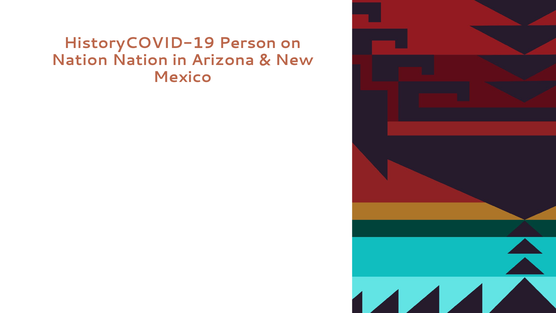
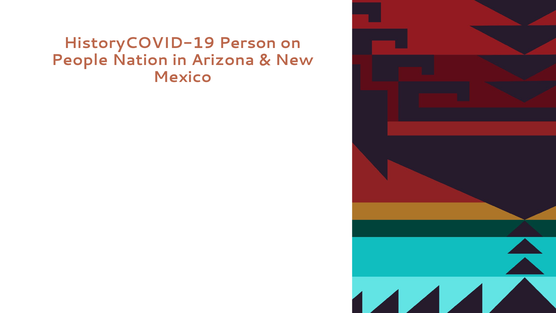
Nation at (80, 60): Nation -> People
